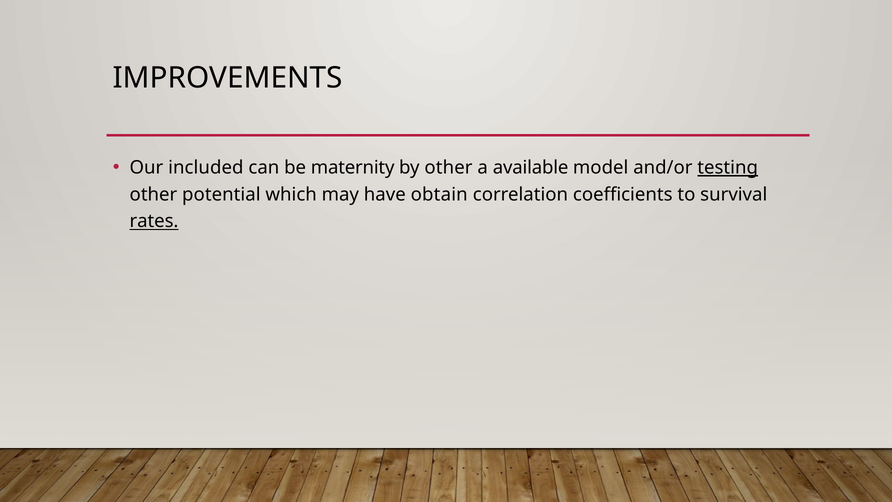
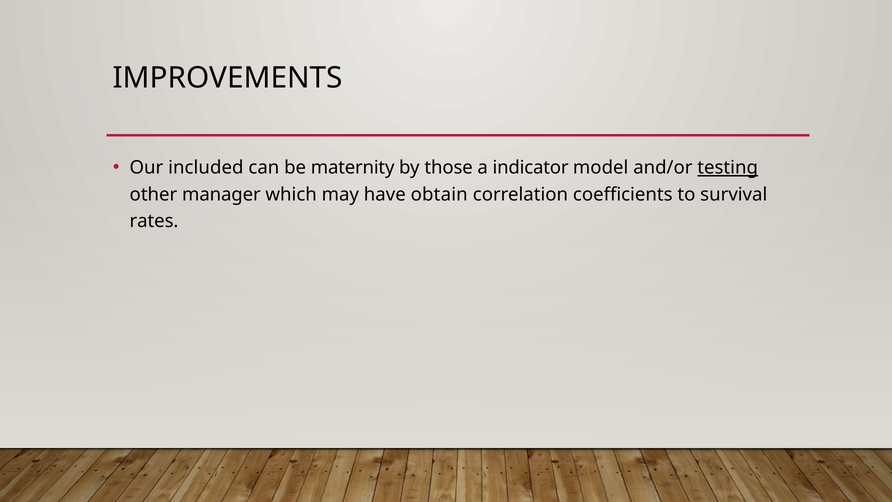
by other: other -> those
available: available -> indicator
potential: potential -> manager
rates underline: present -> none
